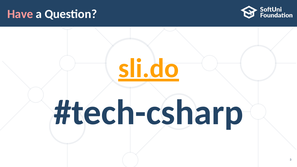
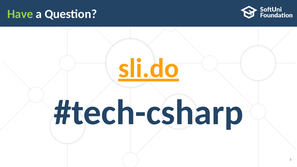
Have colour: pink -> light green
